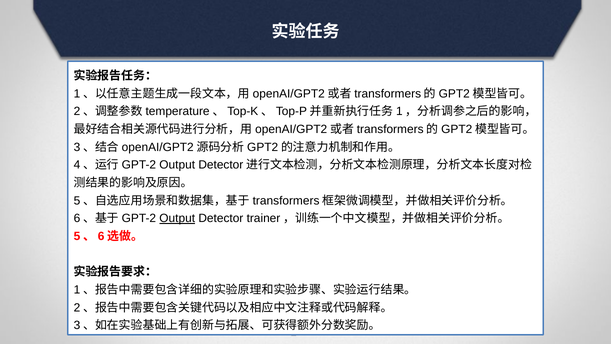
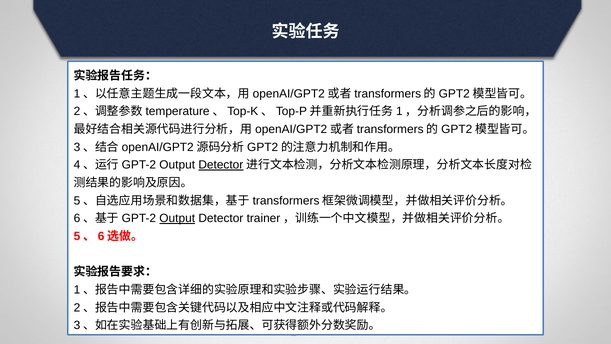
Detector at (221, 165) underline: none -> present
